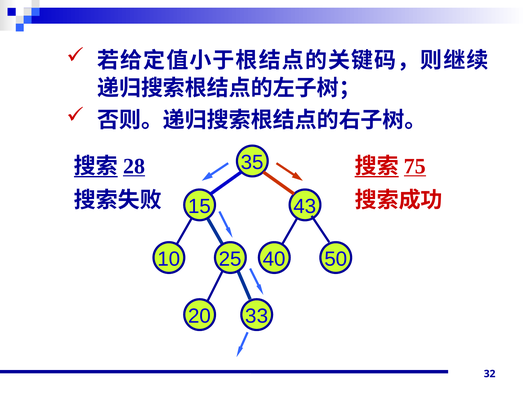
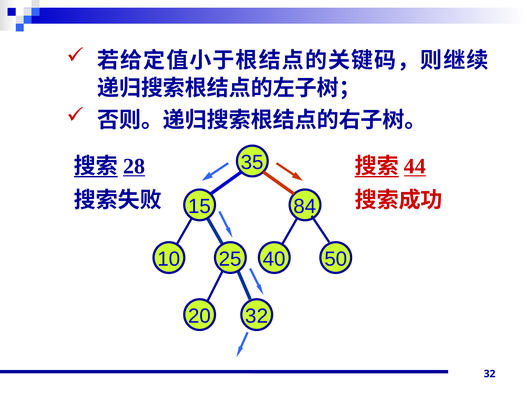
75: 75 -> 44
43: 43 -> 84
20 33: 33 -> 32
